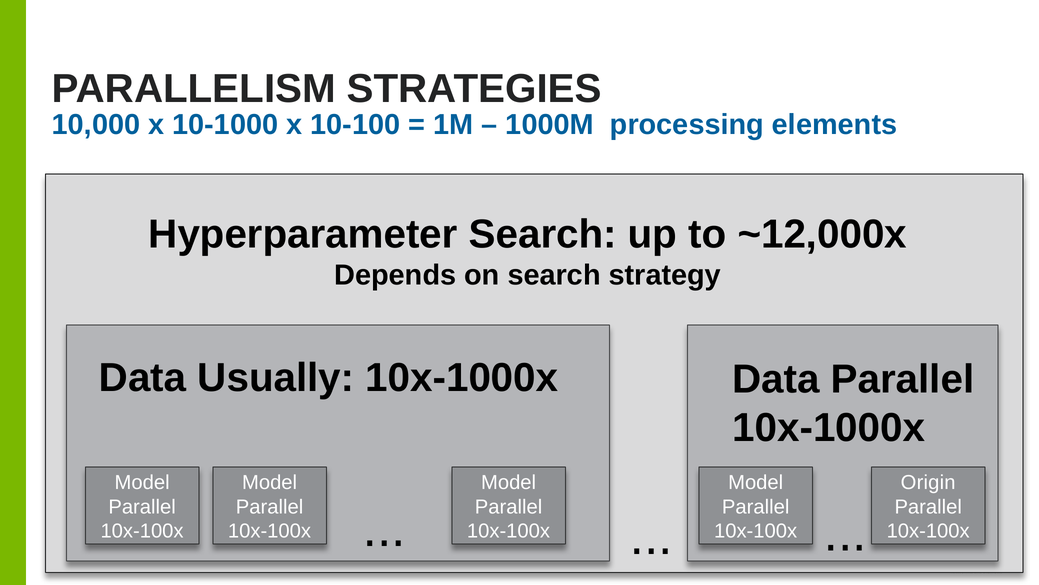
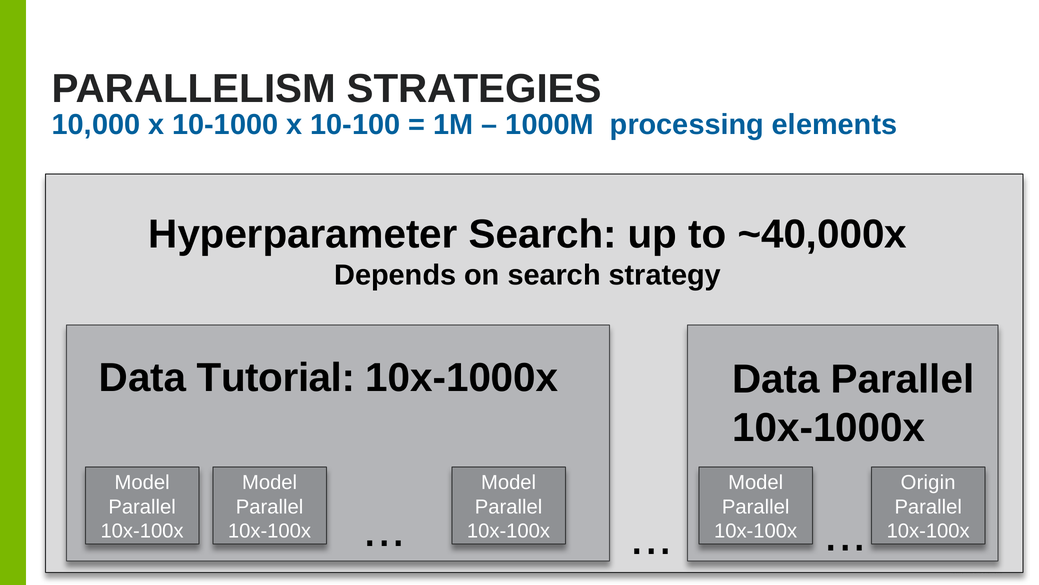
~12,000x: ~12,000x -> ~40,000x
Usually: Usually -> Tutorial
